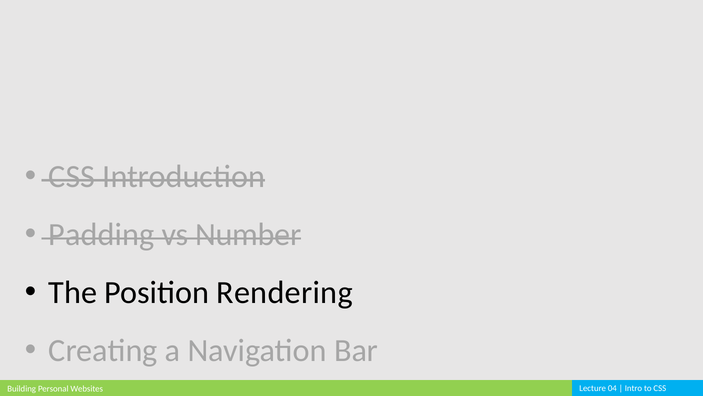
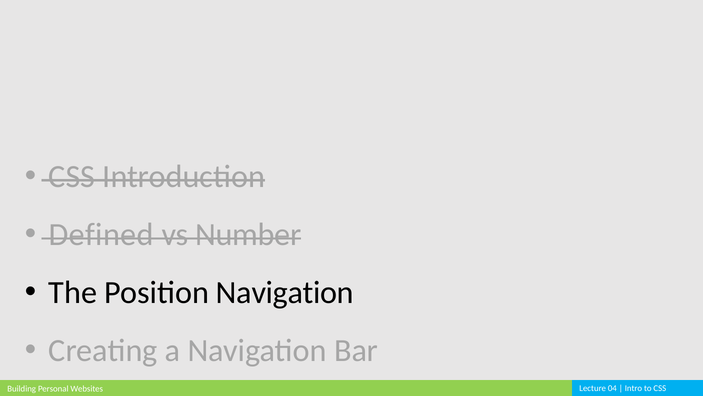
Padding: Padding -> Defined
Position Rendering: Rendering -> Navigation
